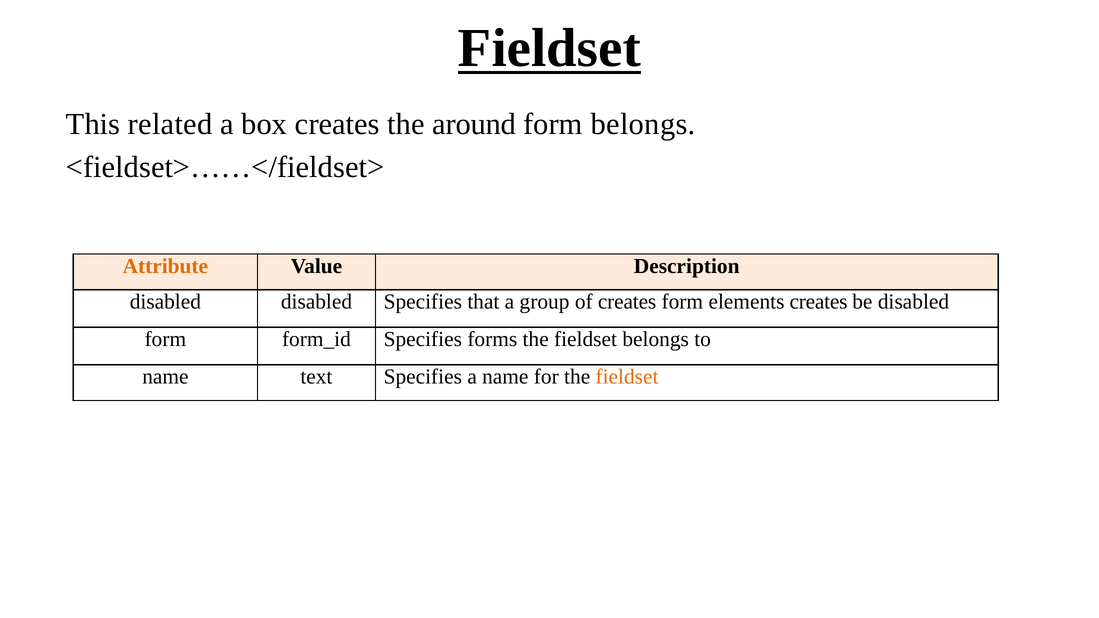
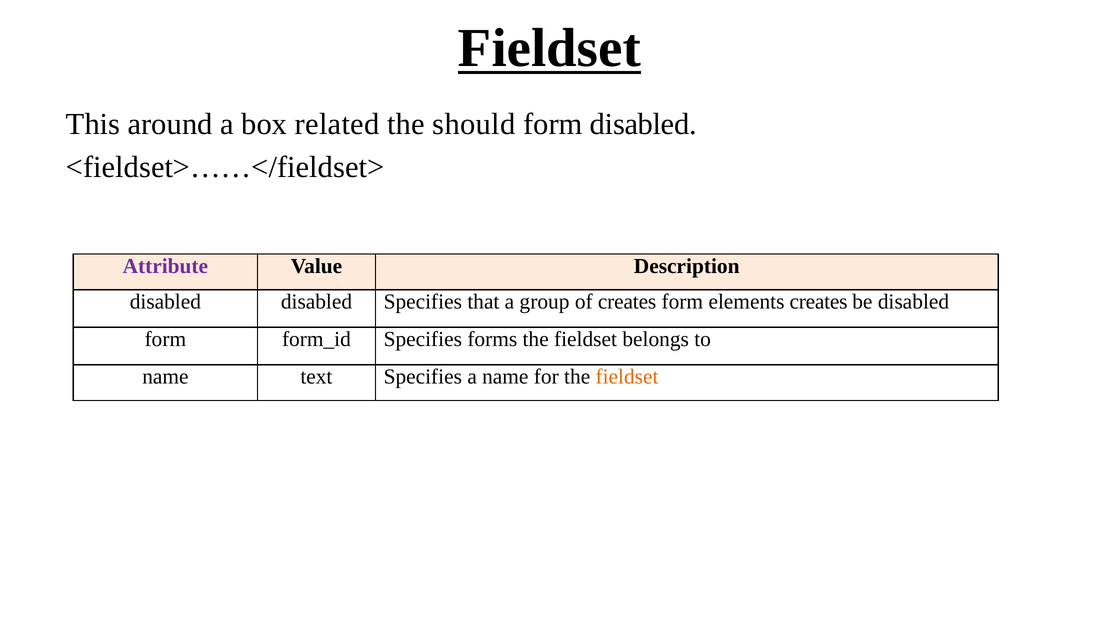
related: related -> around
box creates: creates -> related
around: around -> should
form belongs: belongs -> disabled
Attribute colour: orange -> purple
